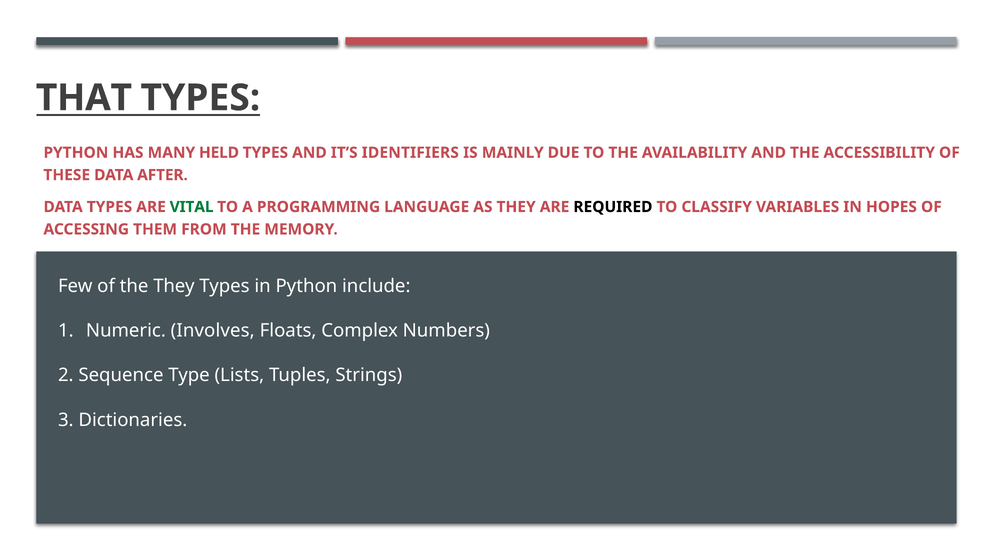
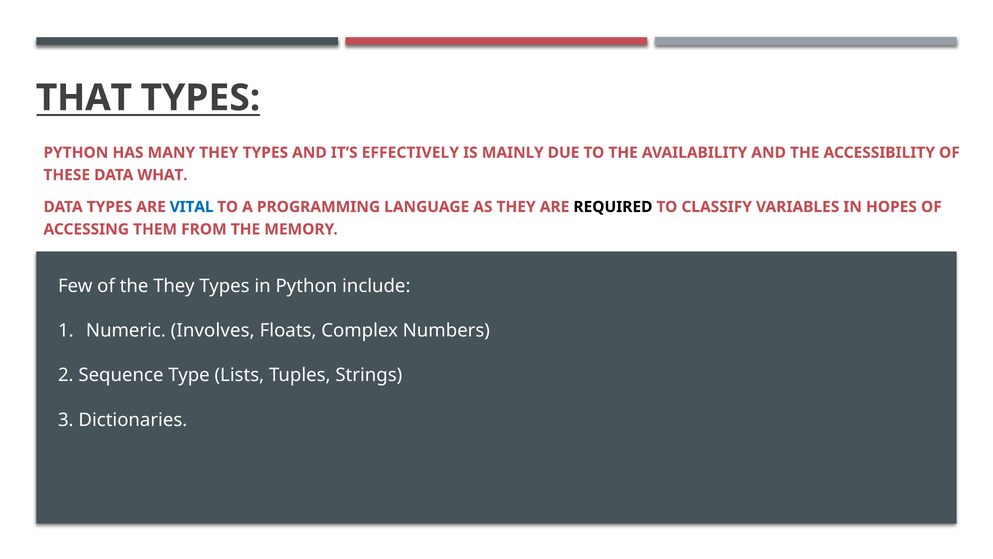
MANY HELD: HELD -> THEY
IDENTIFIERS: IDENTIFIERS -> EFFECTIVELY
AFTER: AFTER -> WHAT
VITAL colour: green -> blue
